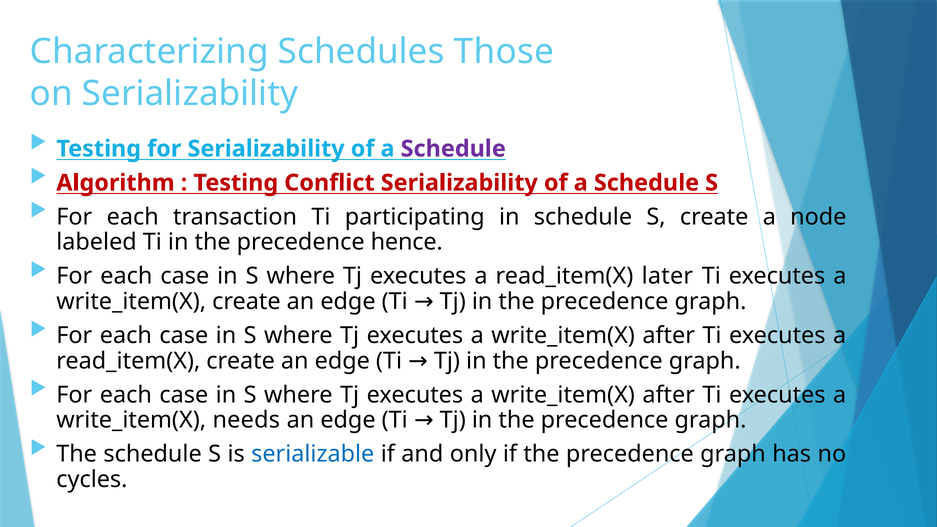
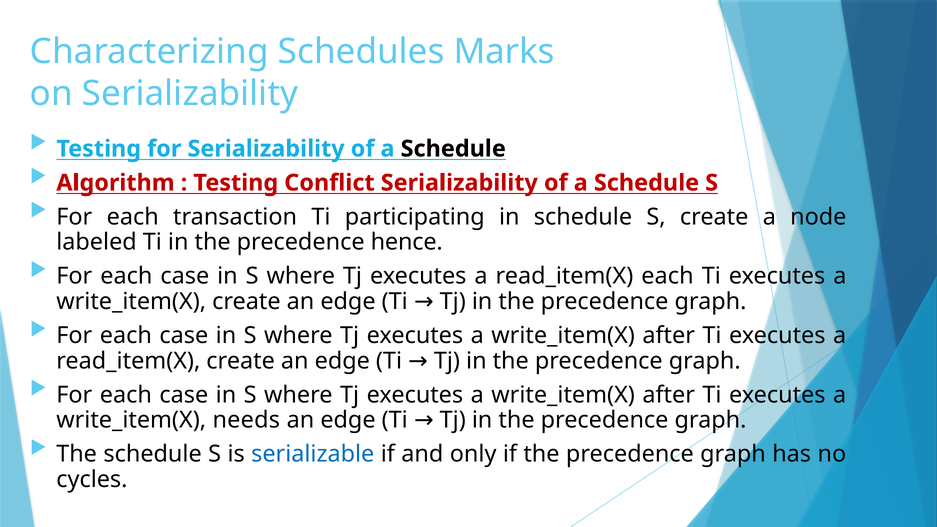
Those: Those -> Marks
Schedule at (453, 149) colour: purple -> black
read_item(X later: later -> each
